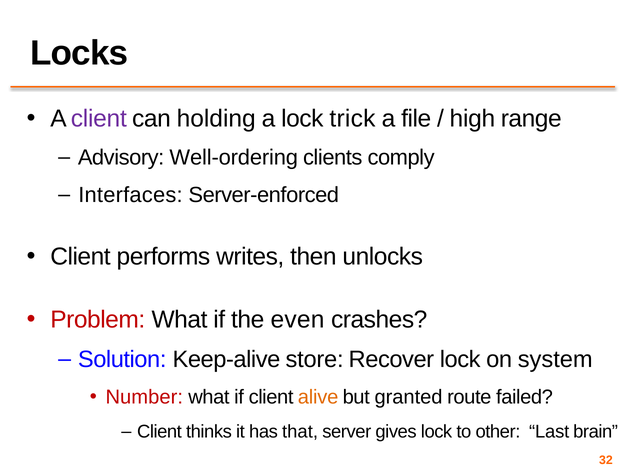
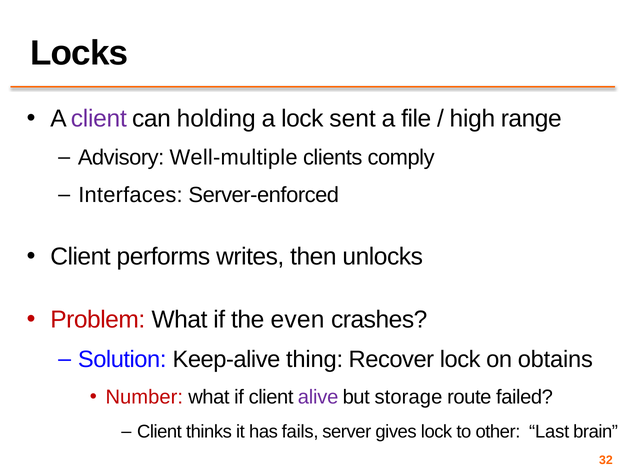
trick: trick -> sent
Well-ordering: Well-ordering -> Well-multiple
store: store -> thing
system: system -> obtains
alive colour: orange -> purple
granted: granted -> storage
that: that -> fails
